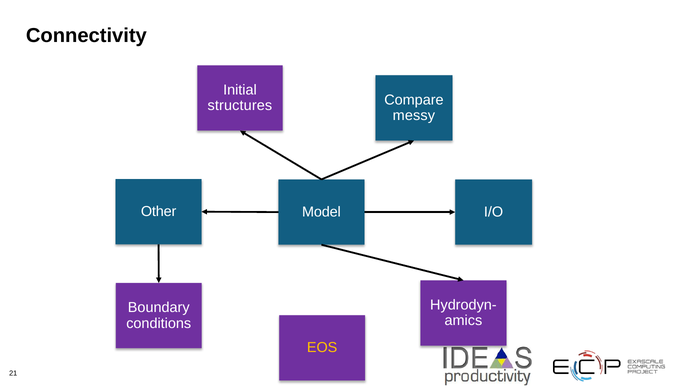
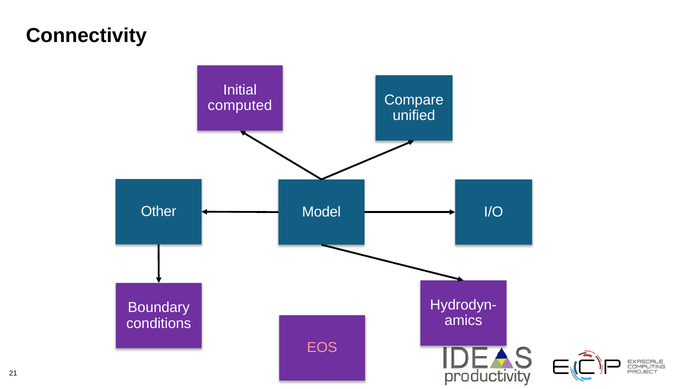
structures: structures -> computed
messy: messy -> unified
EOS colour: yellow -> pink
